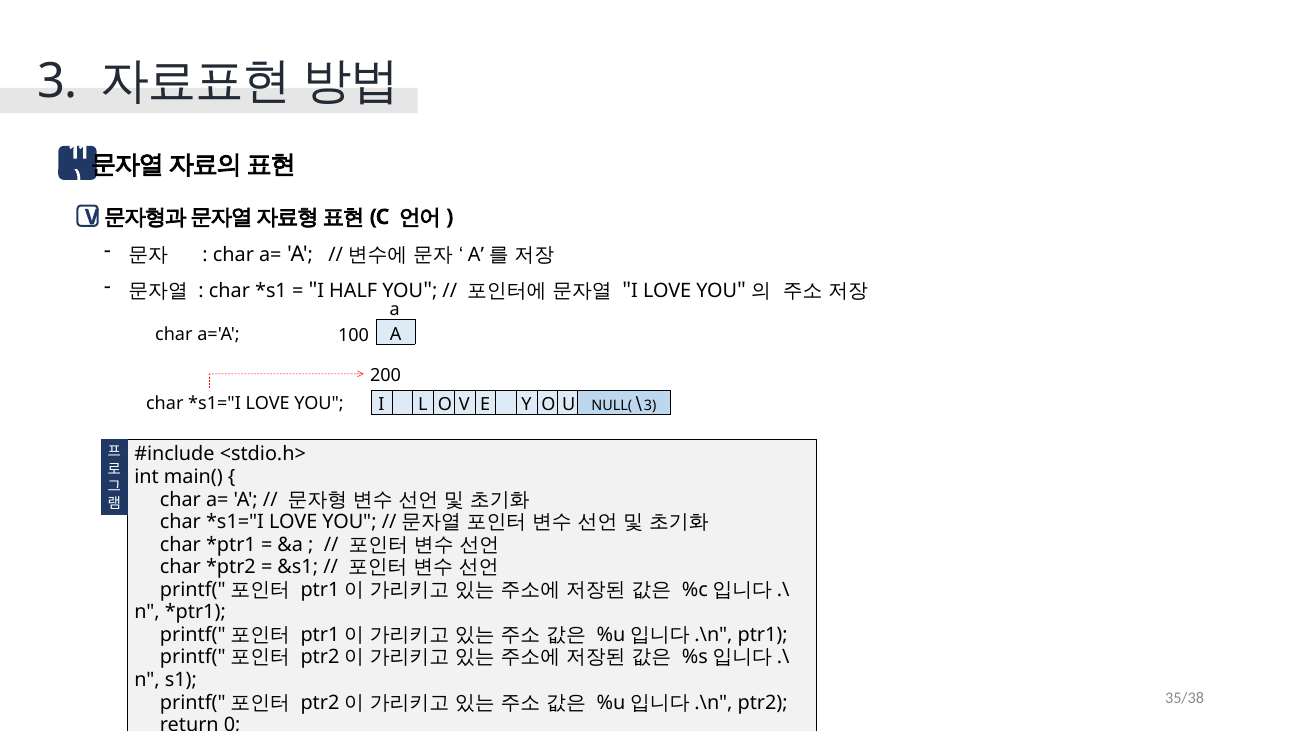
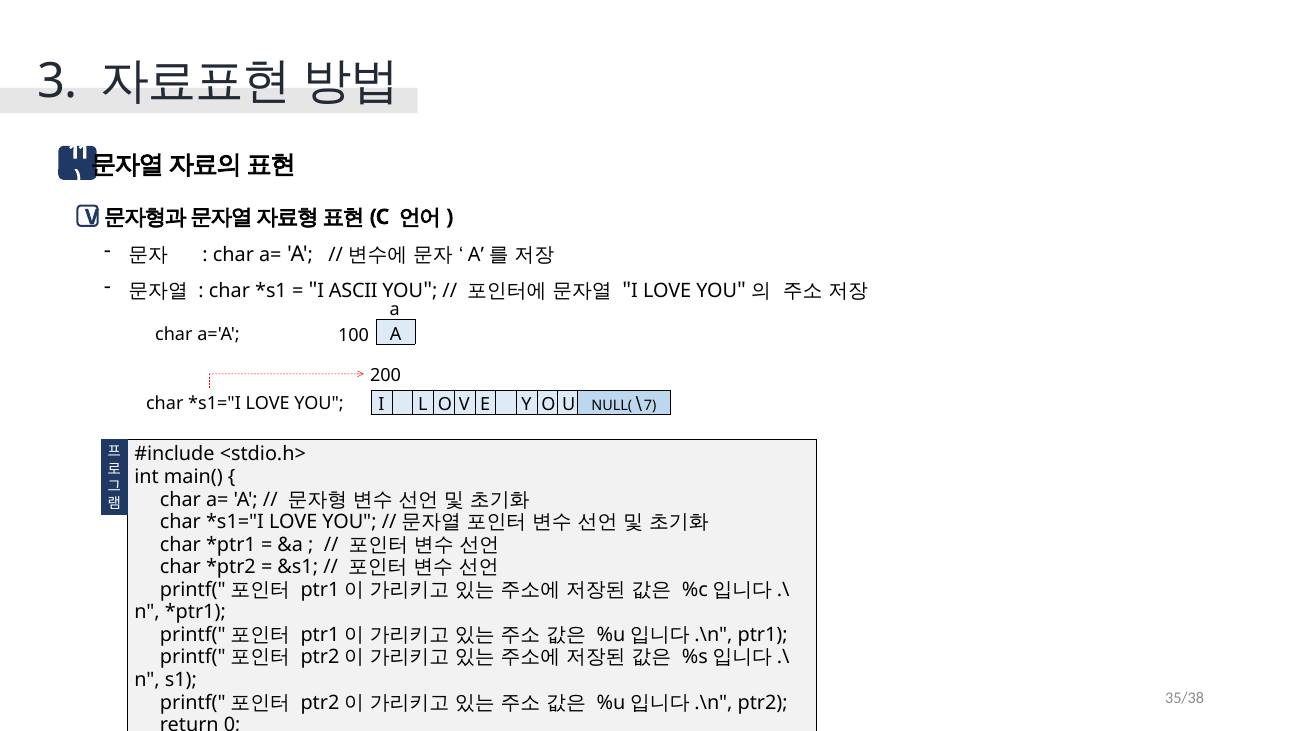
HALF: HALF -> ASCII
3 at (650, 406): 3 -> 7
